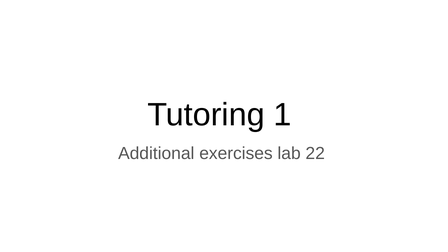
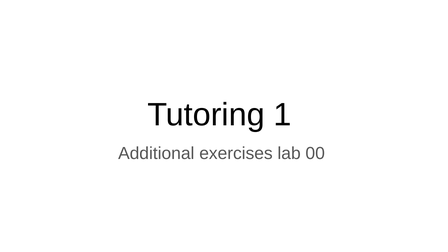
22: 22 -> 00
